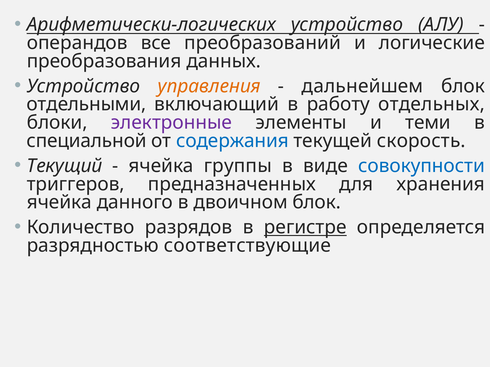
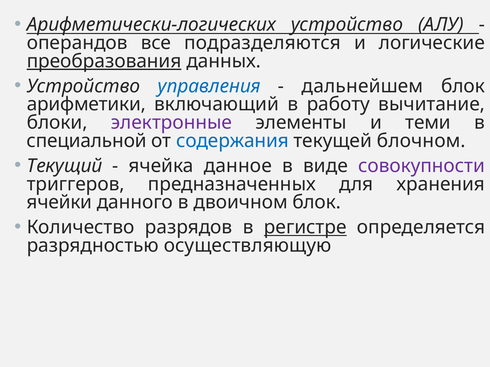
преобразований: преобразований -> подразделяются
преобразования underline: none -> present
управления colour: orange -> blue
отдельными: отдельными -> арифметики
отдельных: отдельных -> вычитание
скорость: скорость -> блочном
группы: группы -> данное
совокупности colour: blue -> purple
ячейка at (59, 203): ячейка -> ячейки
соответствующие: соответствующие -> осуществляющую
